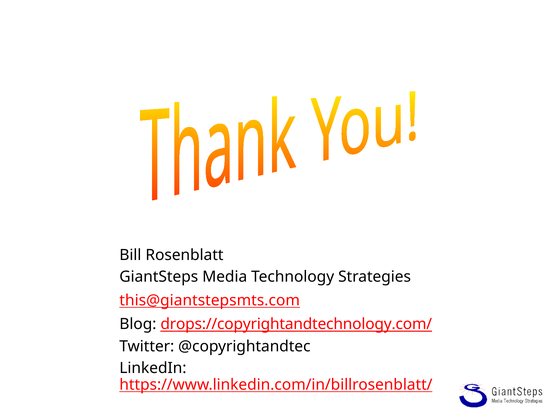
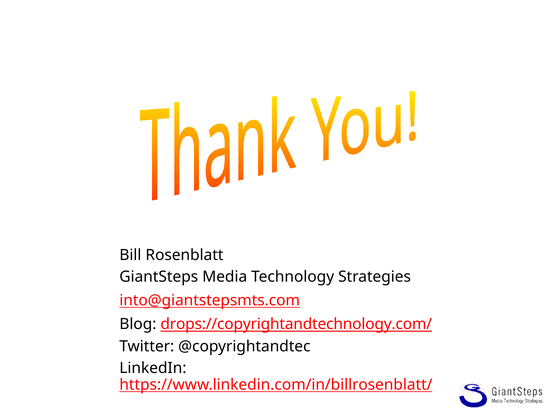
this@giantstepsmts.com: this@giantstepsmts.com -> into@giantstepsmts.com
